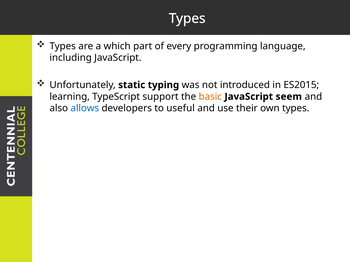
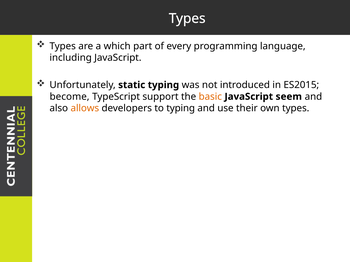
learning: learning -> become
allows colour: blue -> orange
to useful: useful -> typing
